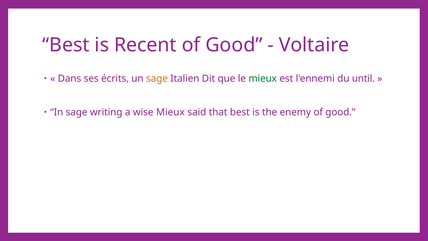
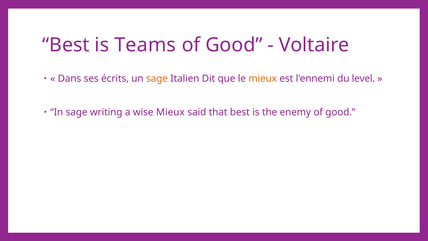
Recent: Recent -> Teams
mieux at (263, 79) colour: green -> orange
until: until -> level
